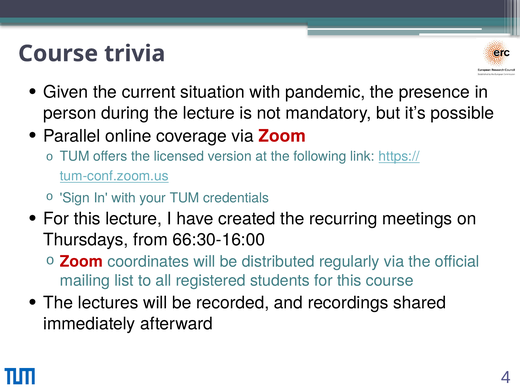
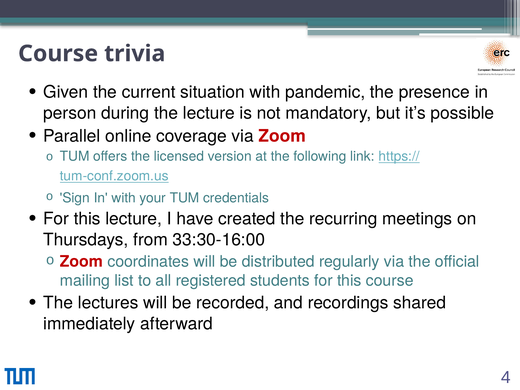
66:30-16:00: 66:30-16:00 -> 33:30-16:00
